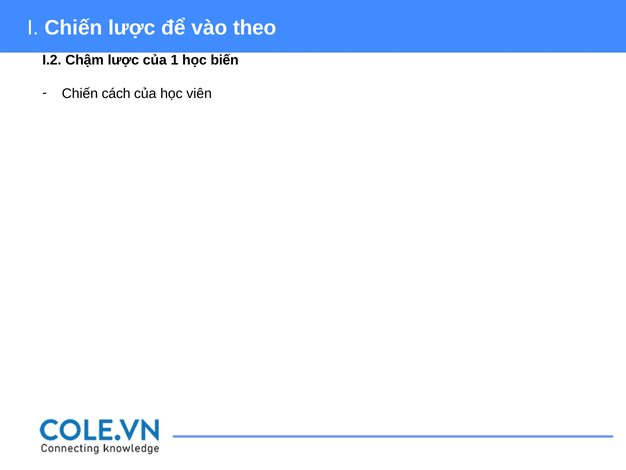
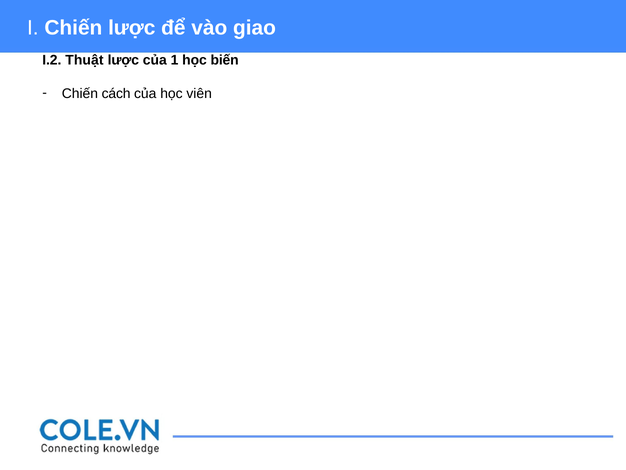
theo: theo -> giao
Chậm: Chậm -> Thuật
